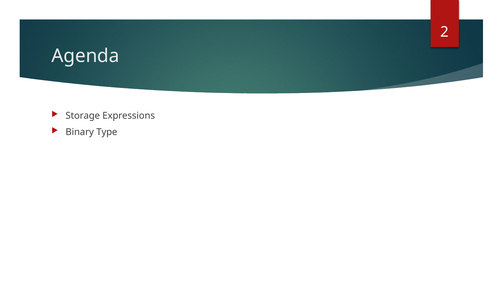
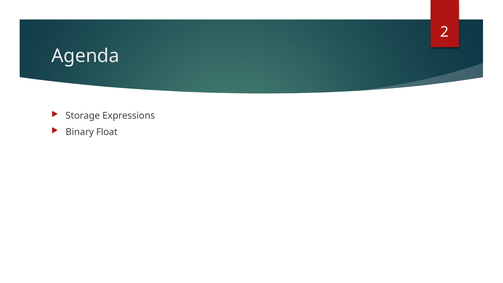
Type: Type -> Float
